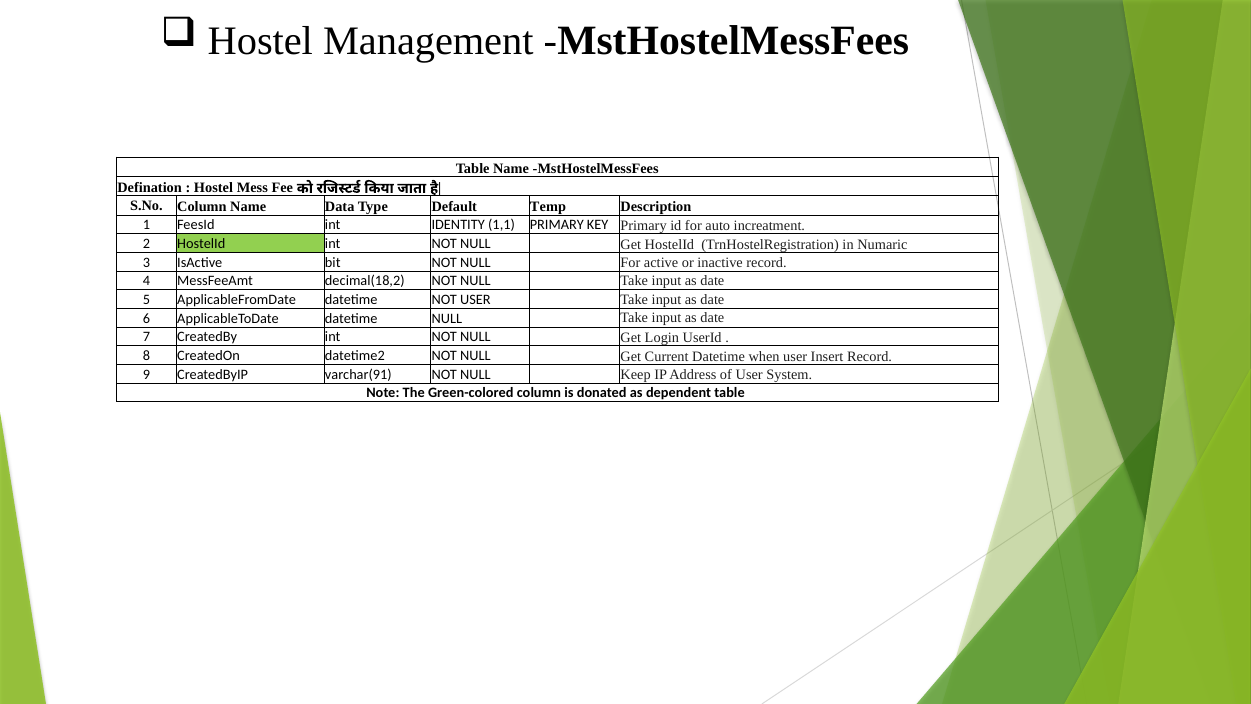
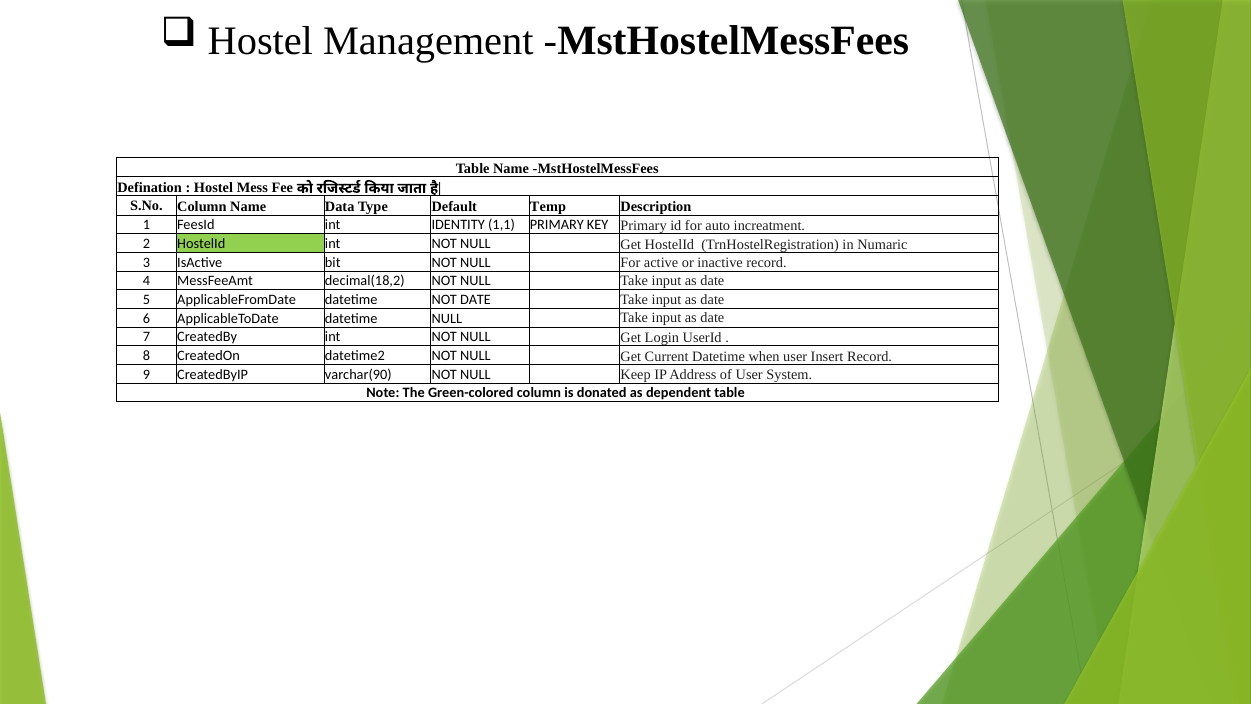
NOT USER: USER -> DATE
varchar(91: varchar(91 -> varchar(90
